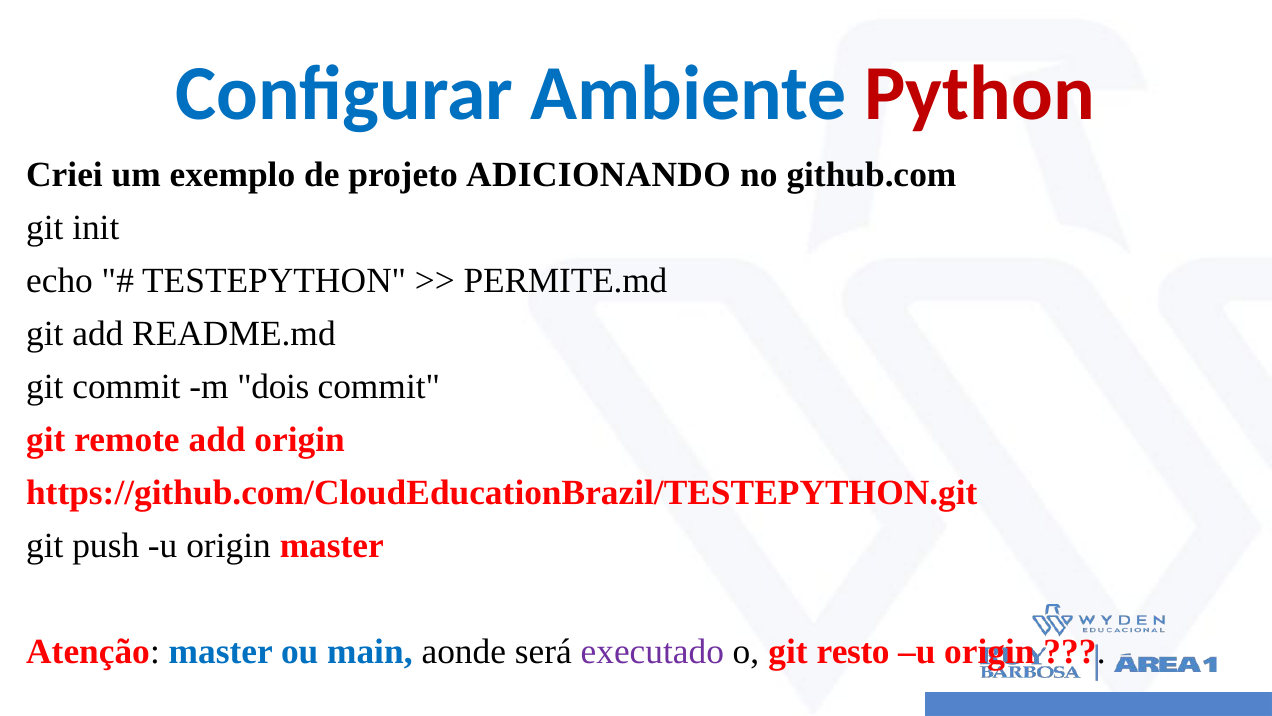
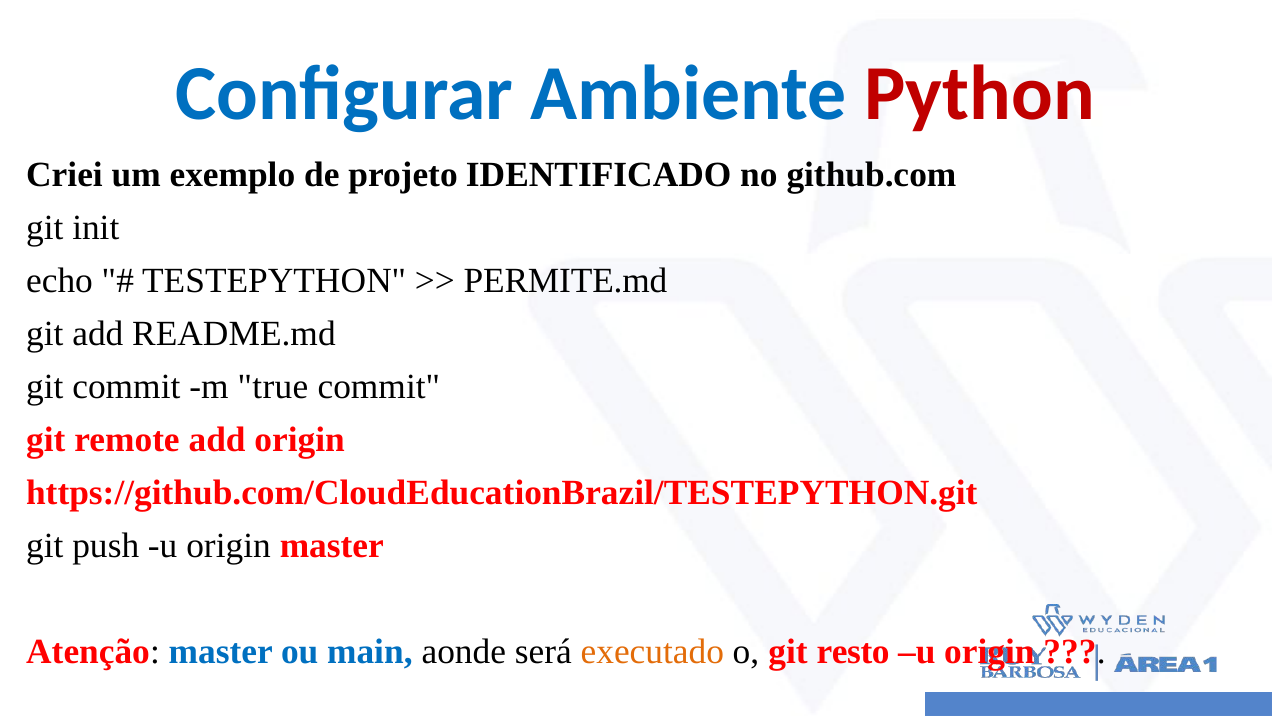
ADICIONANDO: ADICIONANDO -> IDENTIFICADO
dois: dois -> true
executado colour: purple -> orange
